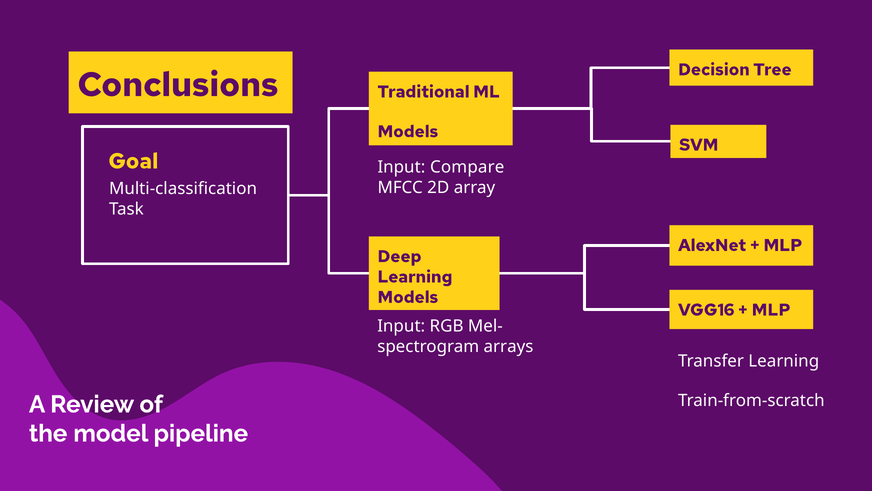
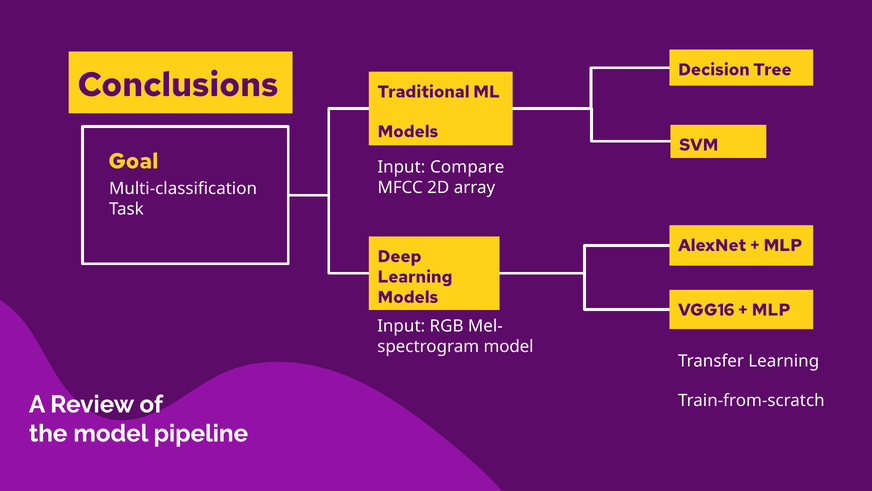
arrays at (509, 346): arrays -> model
